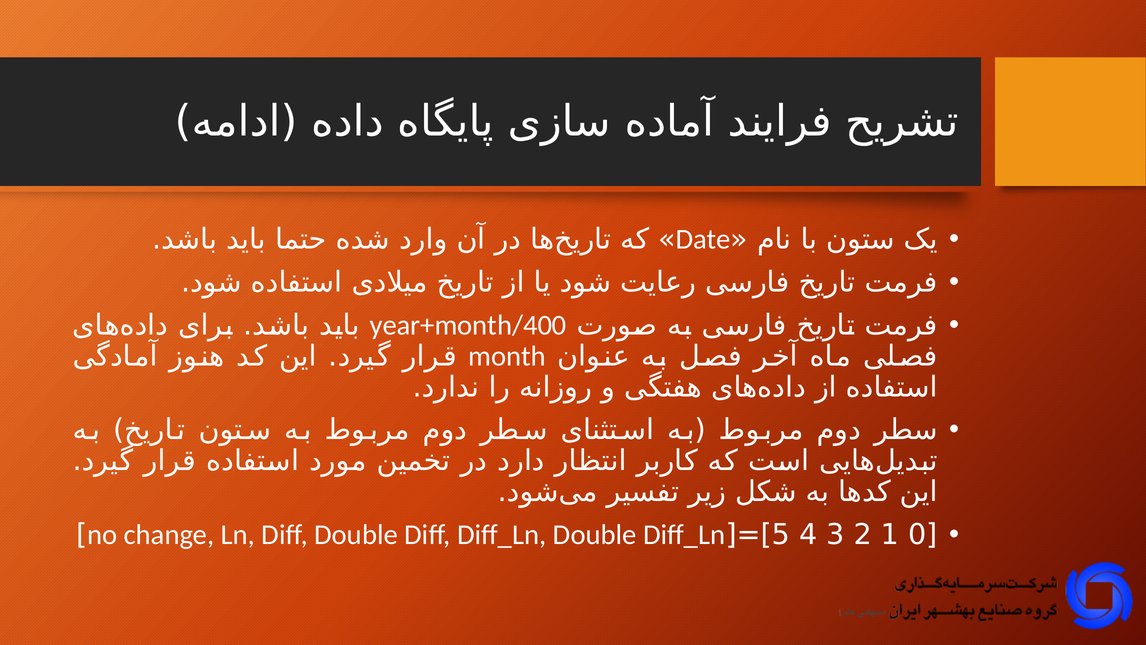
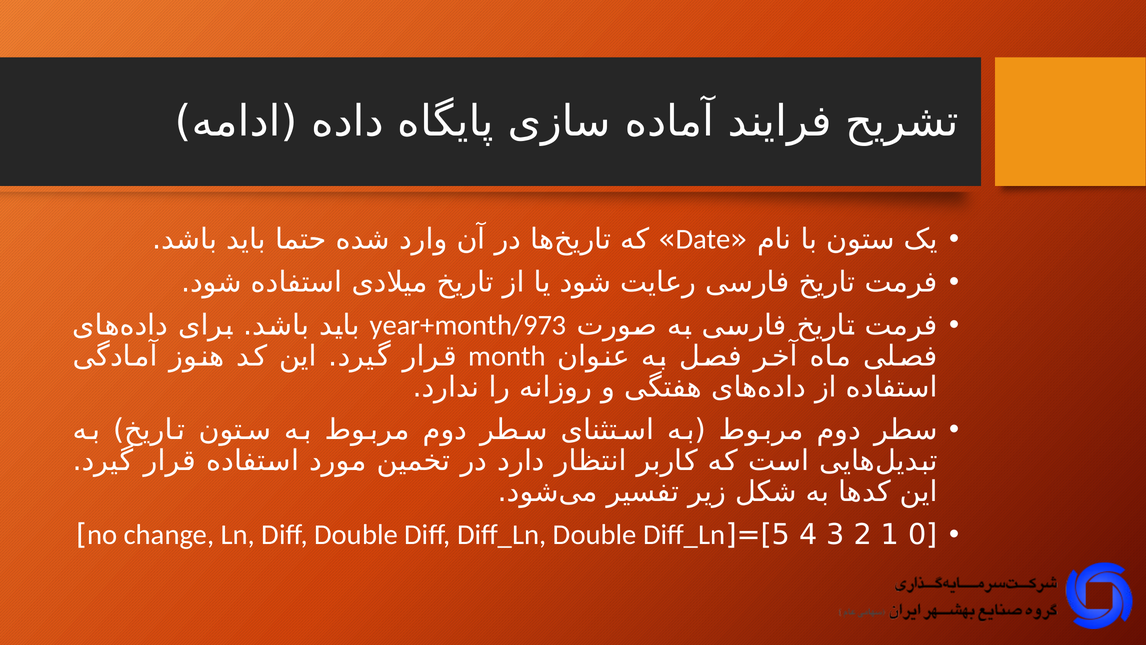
year+month/400: year+month/400 -> year+month/973
